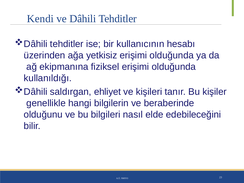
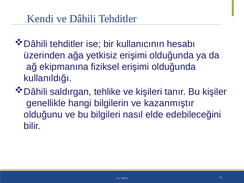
ehliyet: ehliyet -> tehlike
beraberinde: beraberinde -> kazanmıştır
